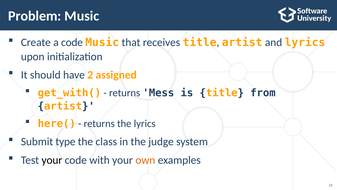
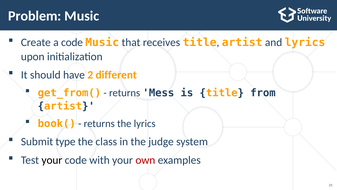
assigned: assigned -> different
get_with(: get_with( -> get_from(
here(: here( -> book(
own colour: orange -> red
